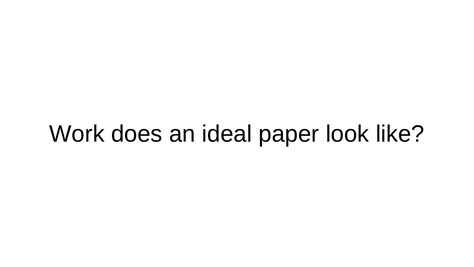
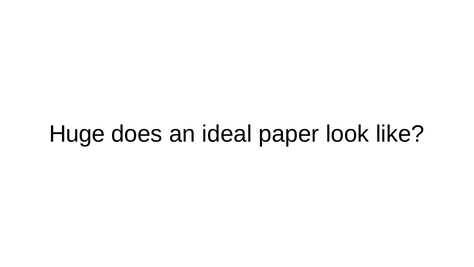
Work: Work -> Huge
